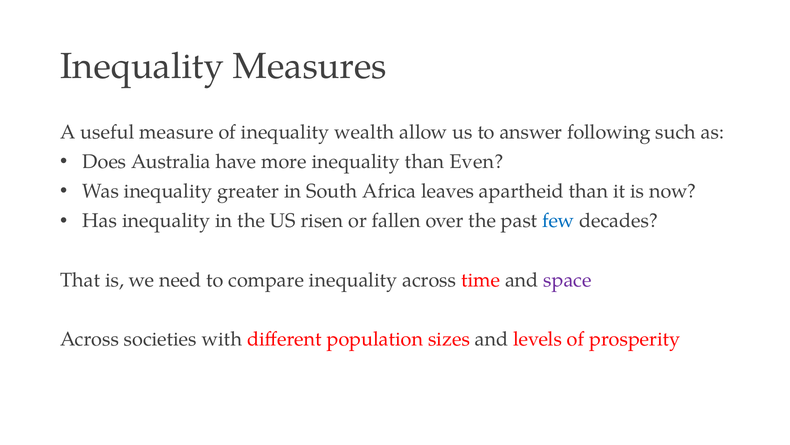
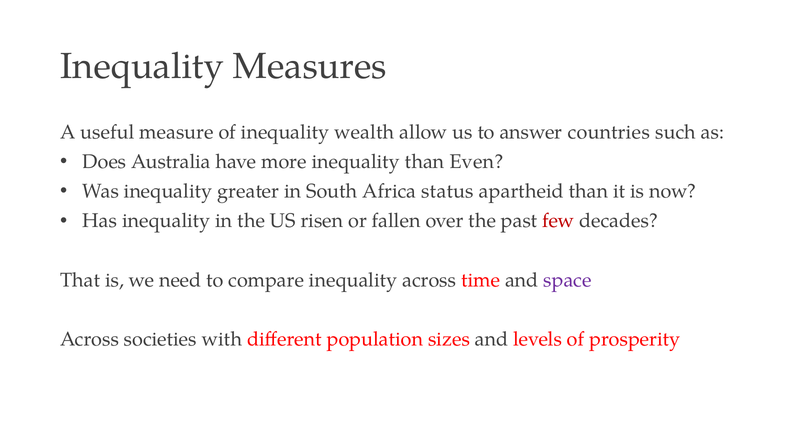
following: following -> countries
leaves: leaves -> status
few colour: blue -> red
